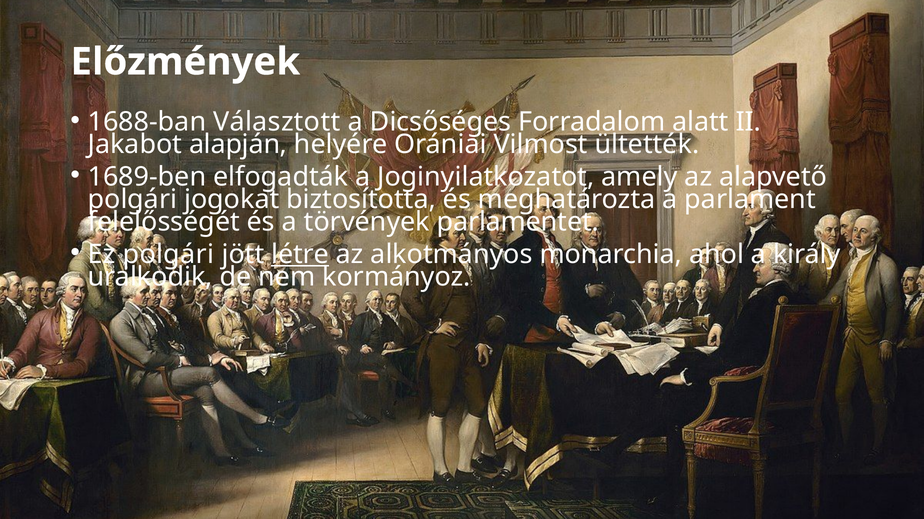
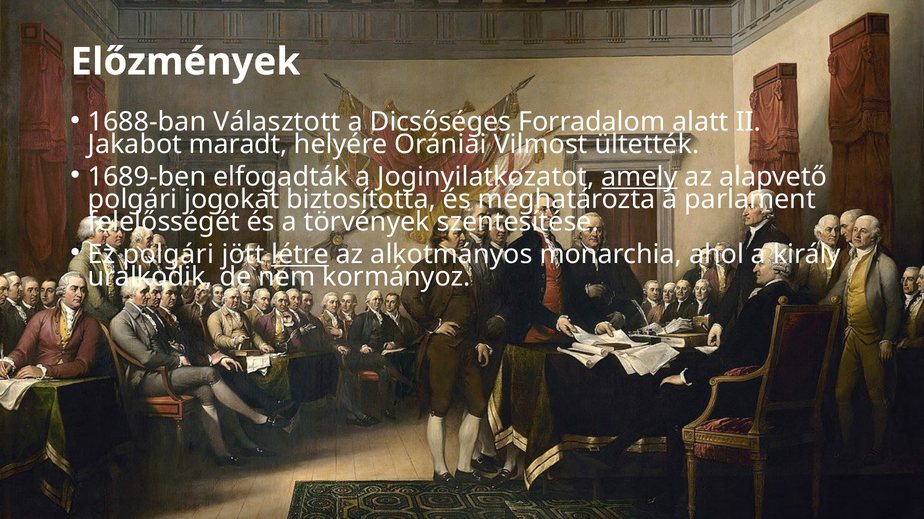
alapján: alapján -> maradt
amely underline: none -> present
parlamentet: parlamentet -> szentesítése
